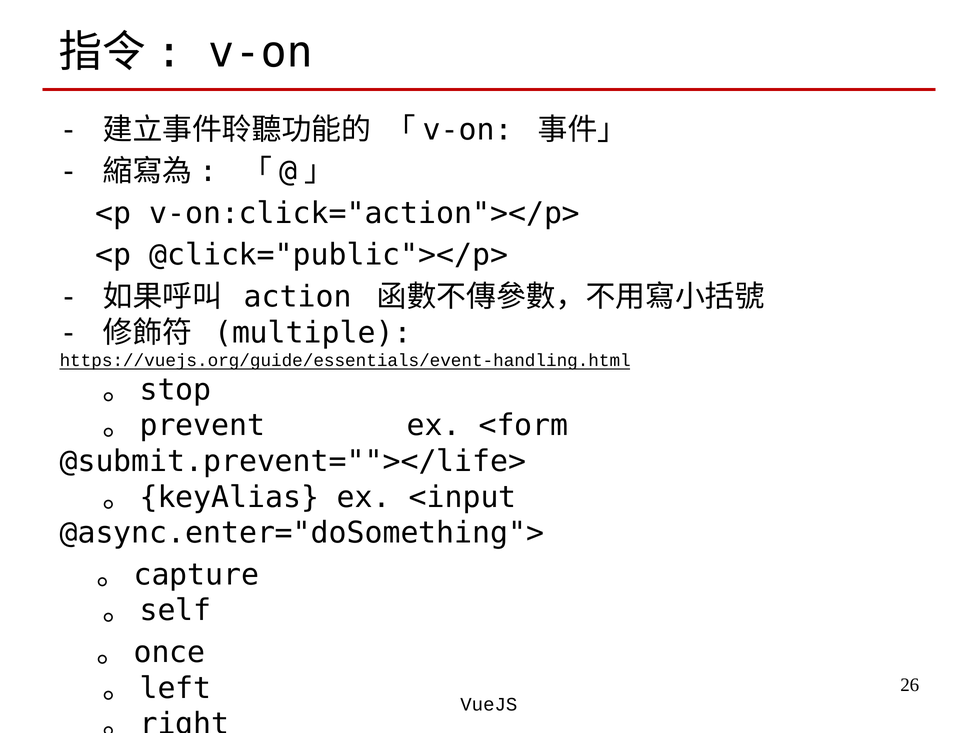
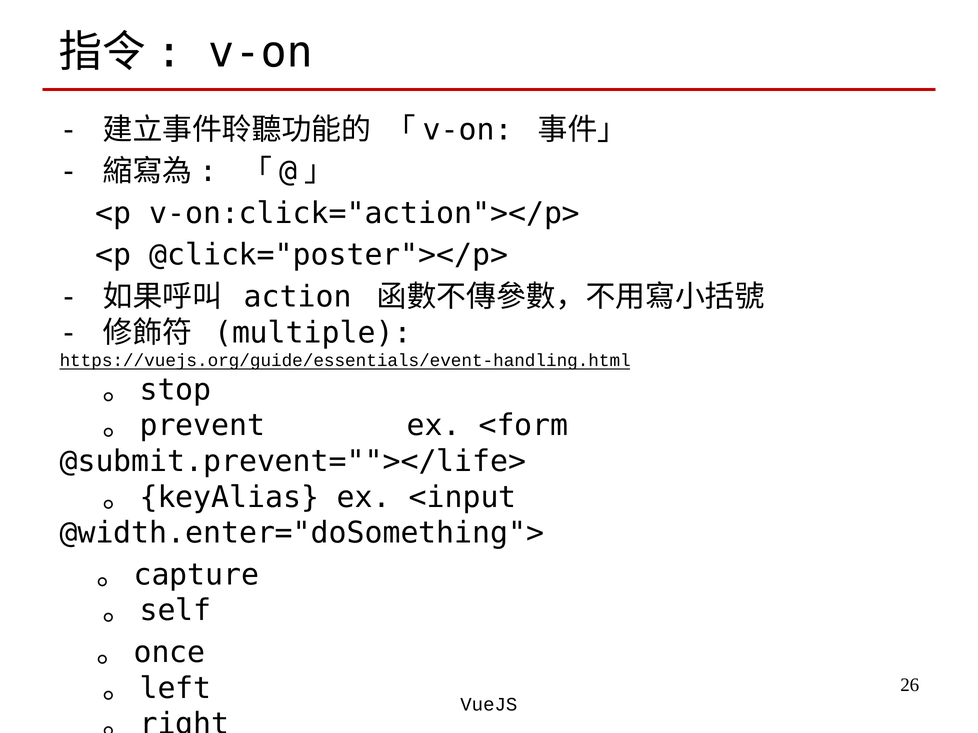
@click="public"></p>: @click="public"></p> -> @click="poster"></p>
@async.enter="doSomething">: @async.enter="doSomething"> -> @width.enter="doSomething">
